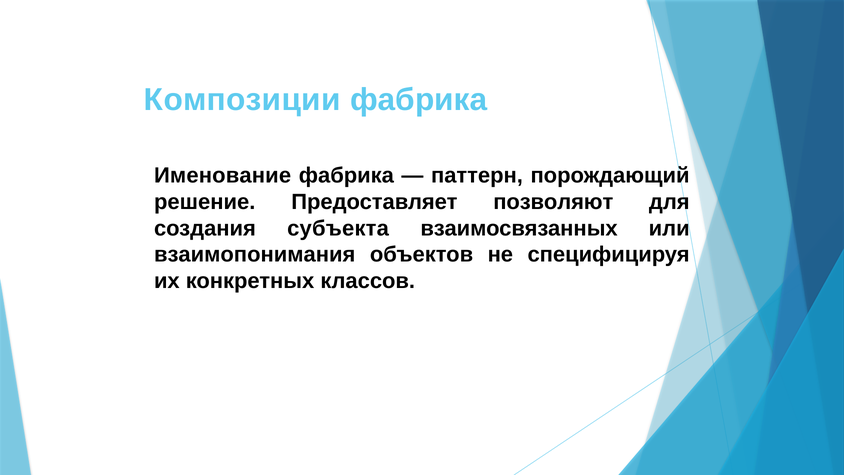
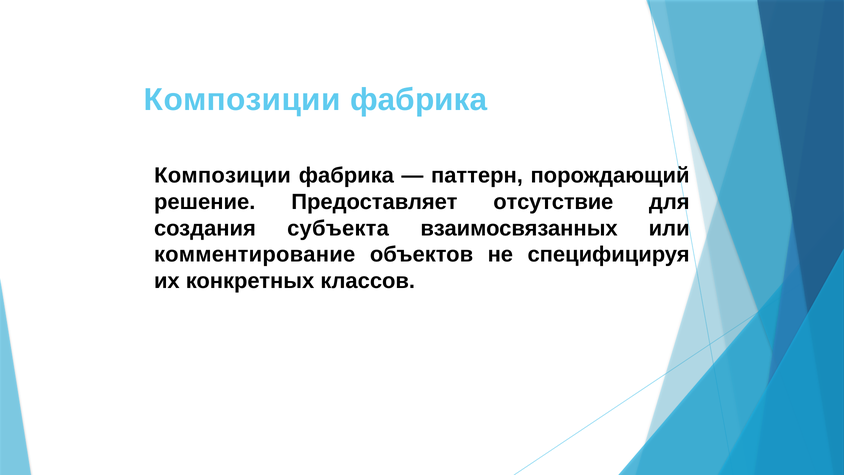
Именование at (223, 175): Именование -> Композиции
позволяют: позволяют -> отсутствие
взаимопонимания: взаимопонимания -> комментирование
